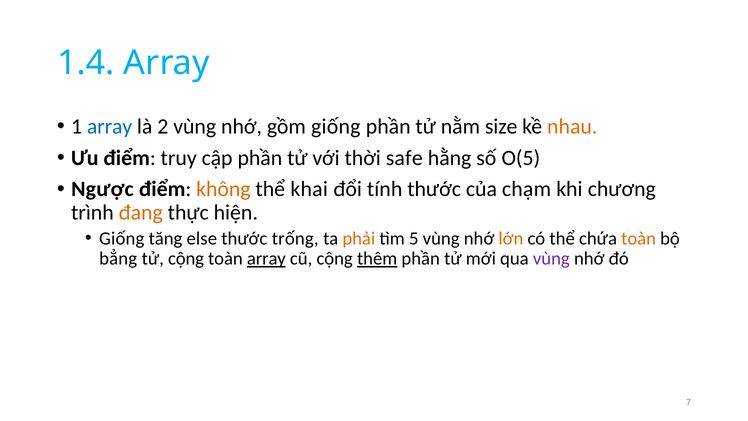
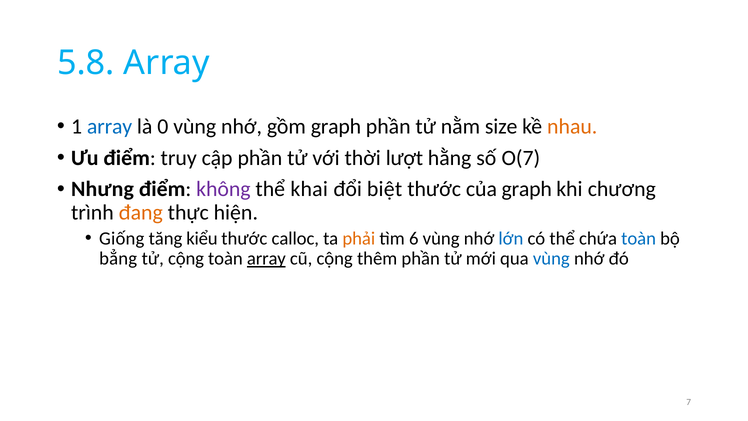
1.4: 1.4 -> 5.8
2: 2 -> 0
gồm giống: giống -> graph
safe: safe -> lượt
O(5: O(5 -> O(7
Ngược: Ngược -> Nhưng
không colour: orange -> purple
tính: tính -> biệt
của chạm: chạm -> graph
else: else -> kiểu
trống: trống -> calloc
5: 5 -> 6
lớn colour: orange -> blue
toàn at (639, 238) colour: orange -> blue
thêm underline: present -> none
vùng at (551, 259) colour: purple -> blue
